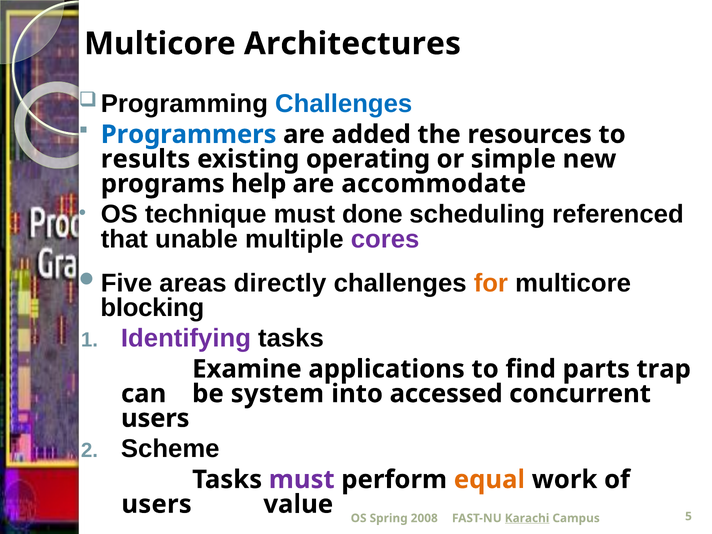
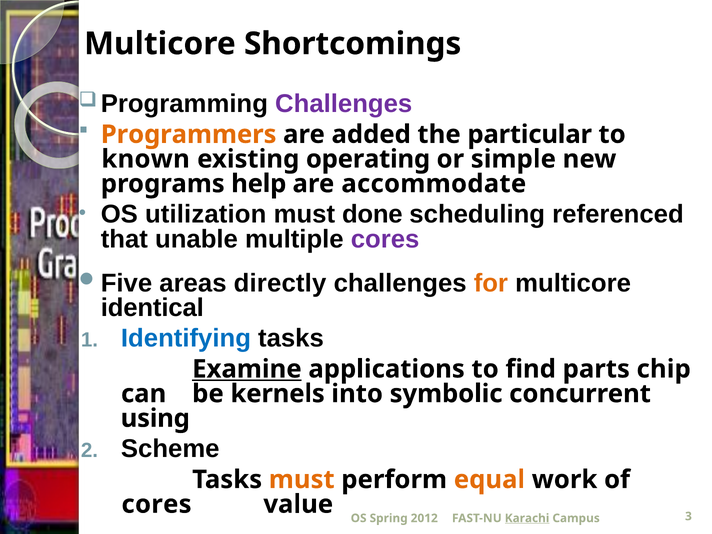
Architectures: Architectures -> Shortcomings
Challenges at (344, 104) colour: blue -> purple
Programmers colour: blue -> orange
resources: resources -> particular
results: results -> known
technique: technique -> utilization
blocking: blocking -> identical
Identifying colour: purple -> blue
Examine underline: none -> present
trap: trap -> chip
system: system -> kernels
accessed: accessed -> symbolic
users at (155, 418): users -> using
must at (302, 480) colour: purple -> orange
users at (157, 504): users -> cores
2008: 2008 -> 2012
5: 5 -> 3
